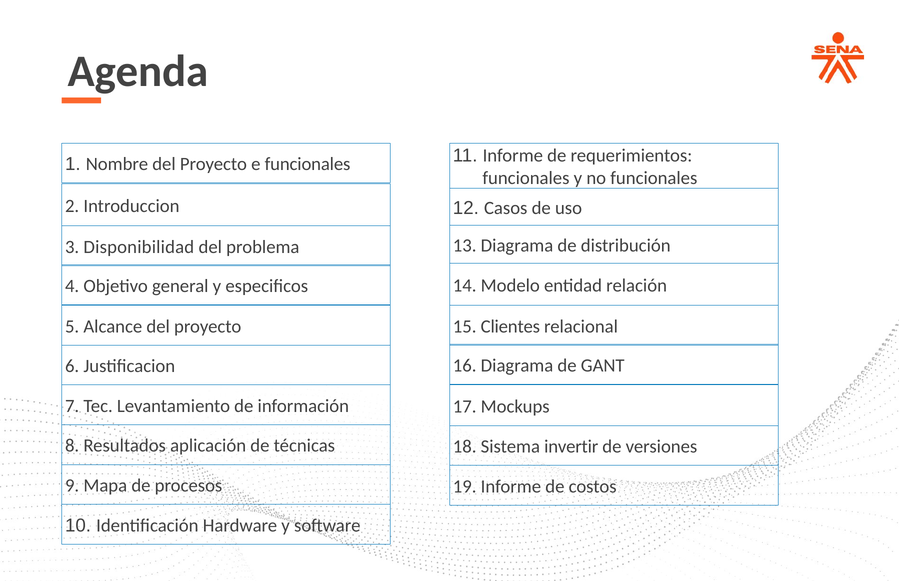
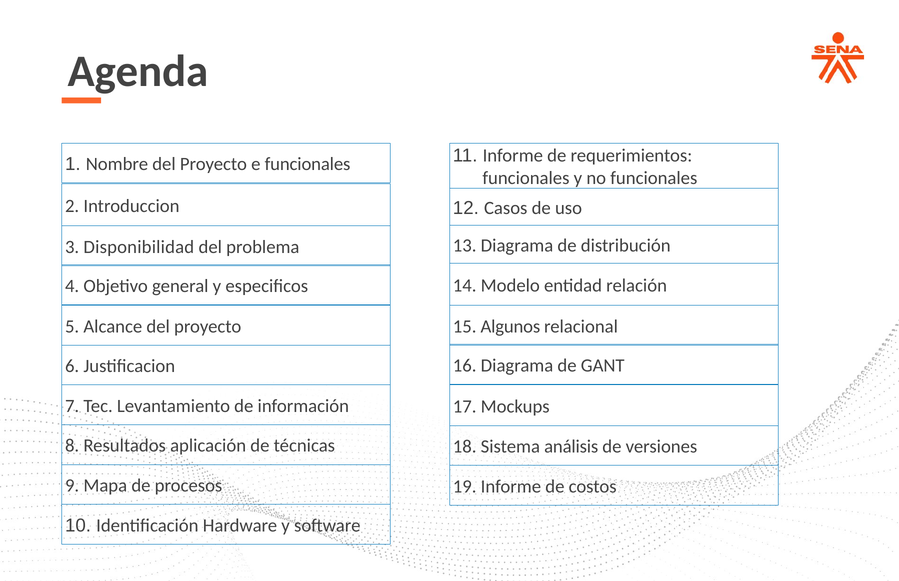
Clientes: Clientes -> Algunos
invertir: invertir -> análisis
